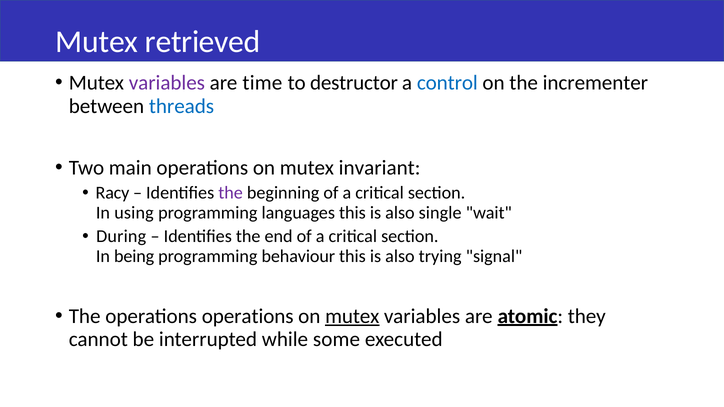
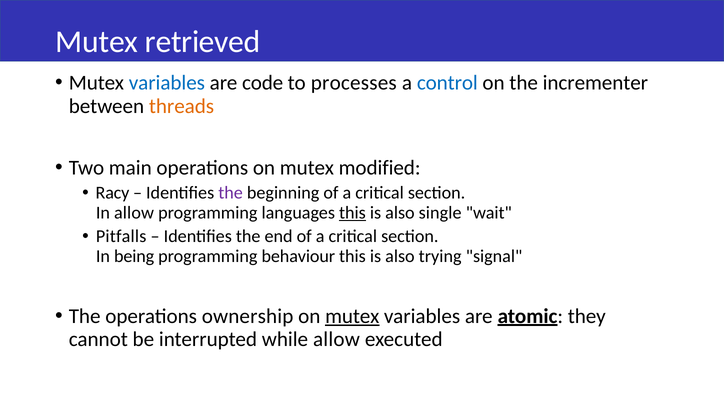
variables at (167, 83) colour: purple -> blue
time: time -> code
destructor: destructor -> processes
threads colour: blue -> orange
invariant: invariant -> modified
In using: using -> allow
this at (352, 213) underline: none -> present
During: During -> Pitfalls
operations operations: operations -> ownership
while some: some -> allow
